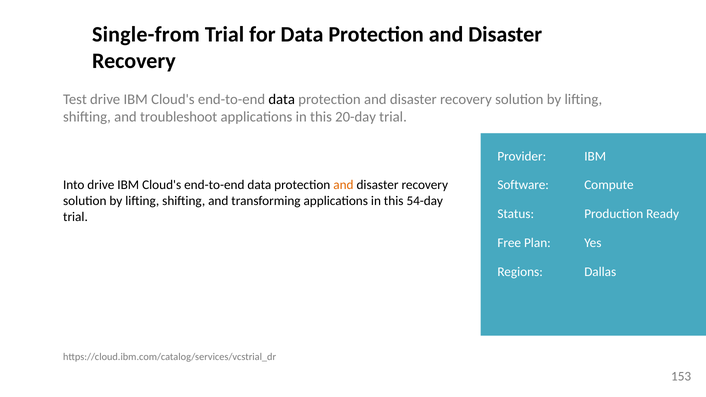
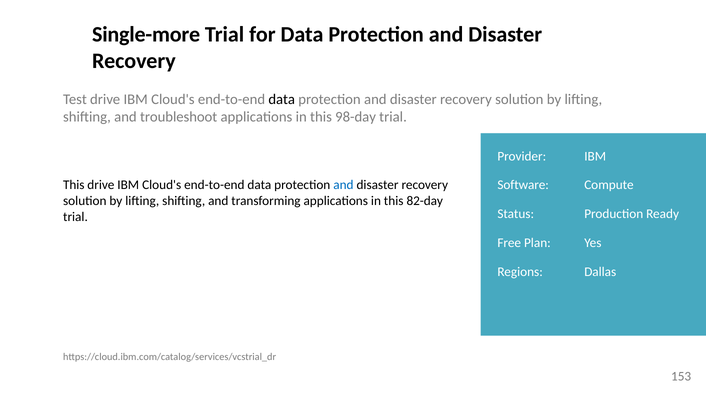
Single-from: Single-from -> Single-more
20-day: 20-day -> 98-day
Into at (74, 185): Into -> This
and at (343, 185) colour: orange -> blue
54-day: 54-day -> 82-day
